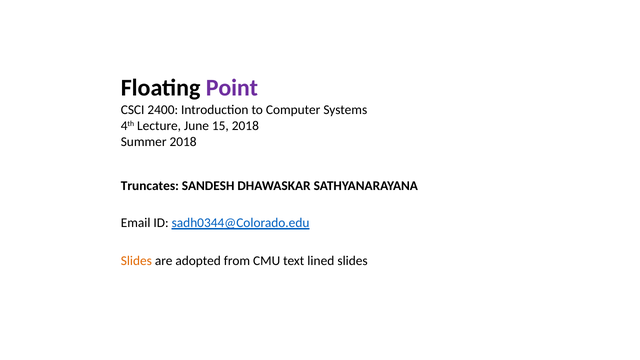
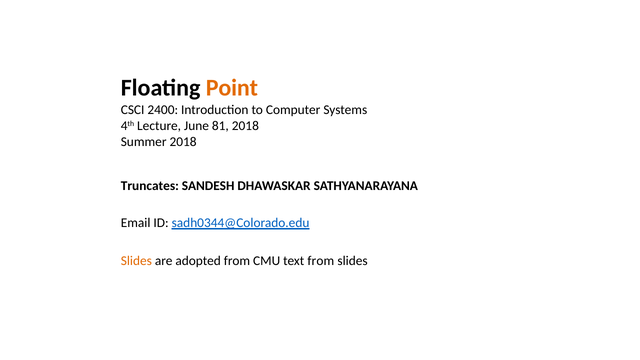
Point colour: purple -> orange
15: 15 -> 81
text lined: lined -> from
